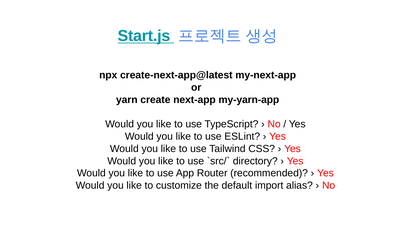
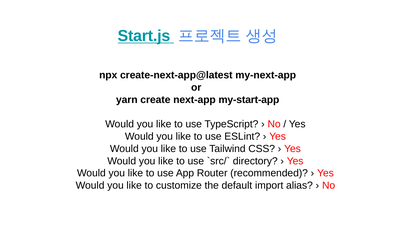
my-yarn-app: my-yarn-app -> my-start-app
